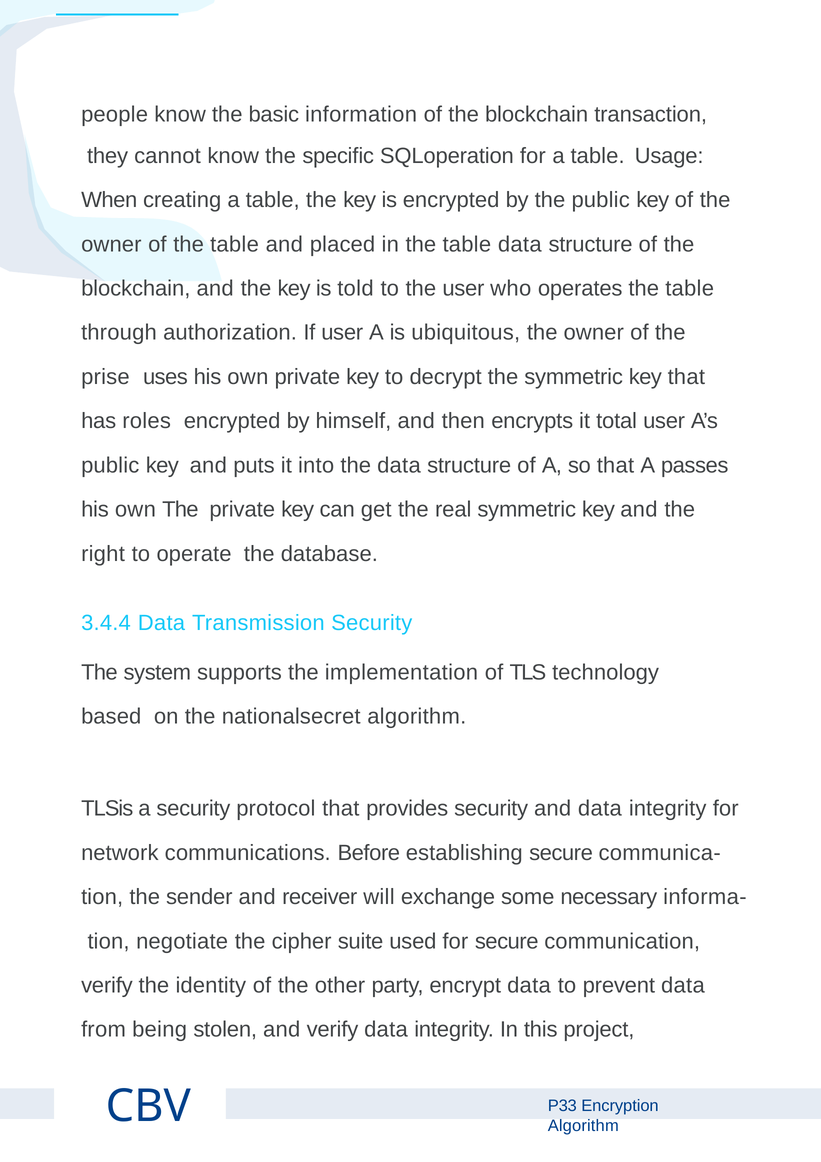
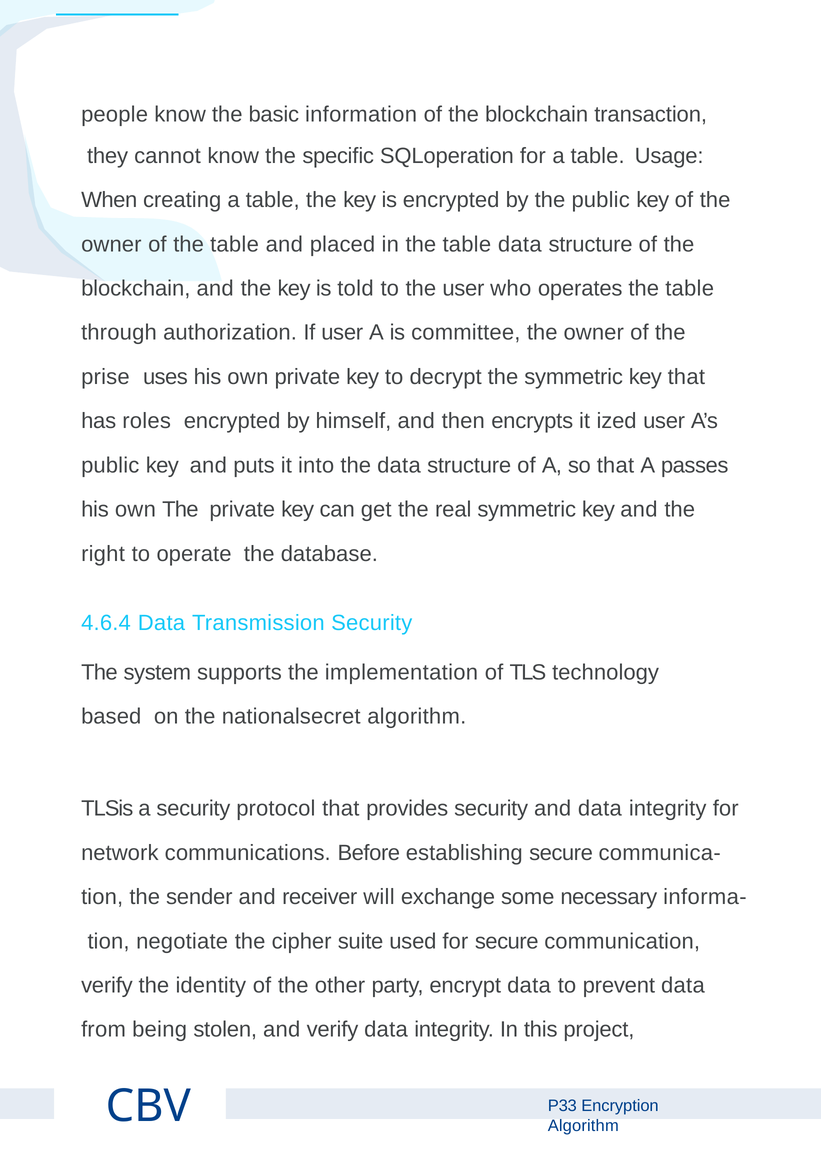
ubiquitous: ubiquitous -> committee
total: total -> ized
3.4.4: 3.4.4 -> 4.6.4
